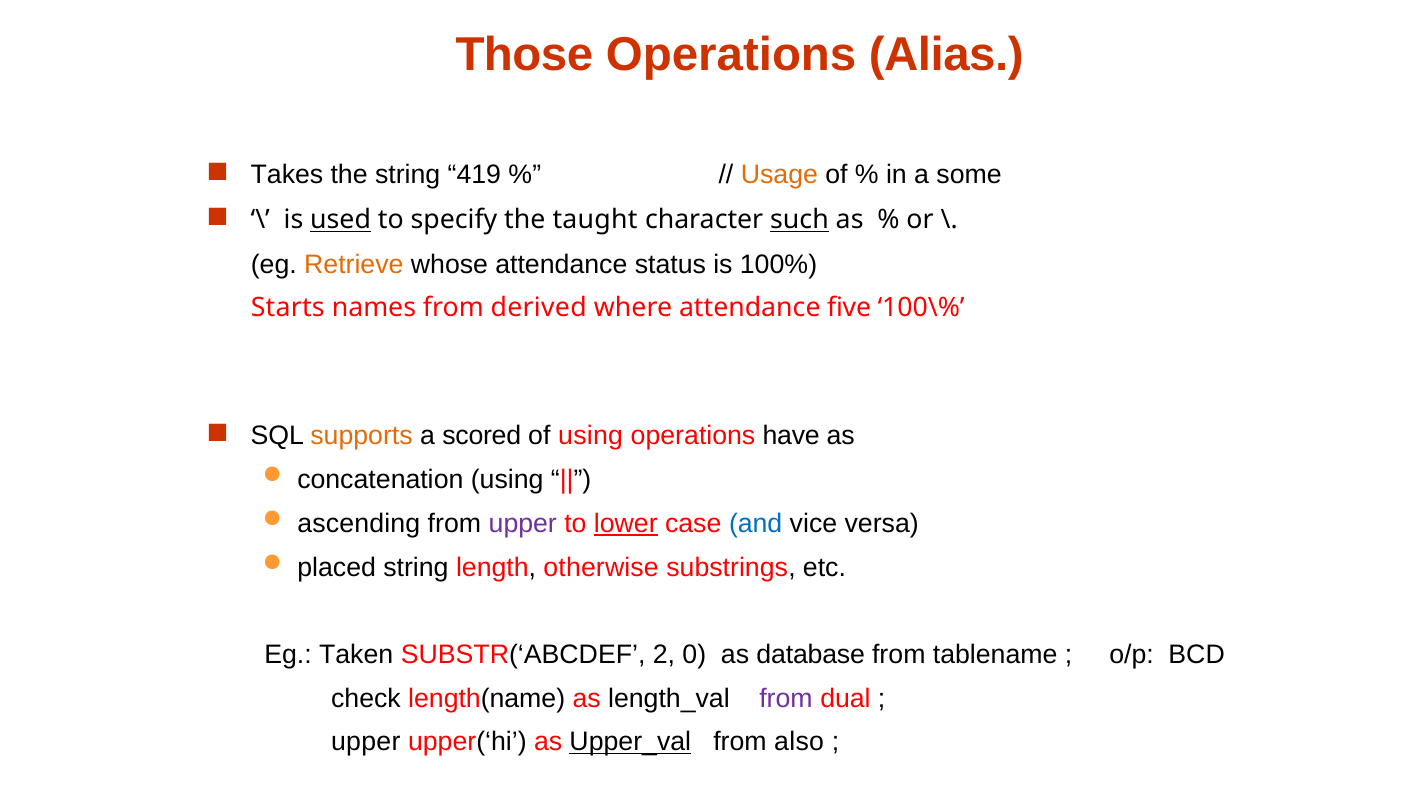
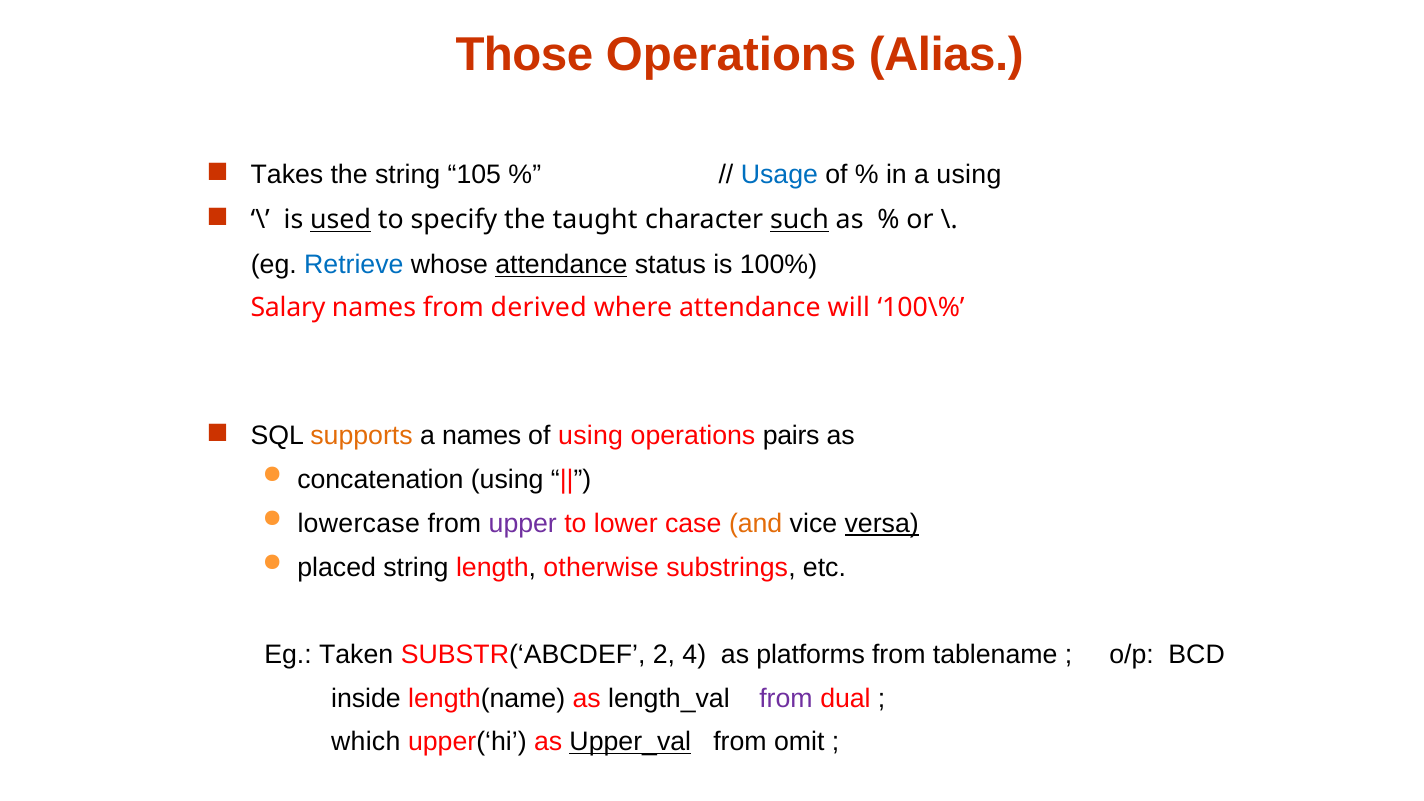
419: 419 -> 105
Usage colour: orange -> blue
a some: some -> using
Retrieve colour: orange -> blue
attendance at (561, 265) underline: none -> present
Starts: Starts -> Salary
five: five -> will
a scored: scored -> names
have: have -> pairs
ascending: ascending -> lowercase
lower underline: present -> none
and colour: blue -> orange
versa underline: none -> present
0: 0 -> 4
database: database -> platforms
check: check -> inside
upper at (366, 742): upper -> which
also: also -> omit
